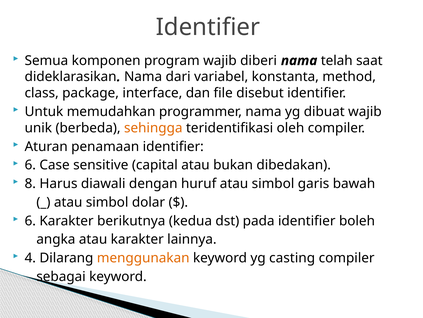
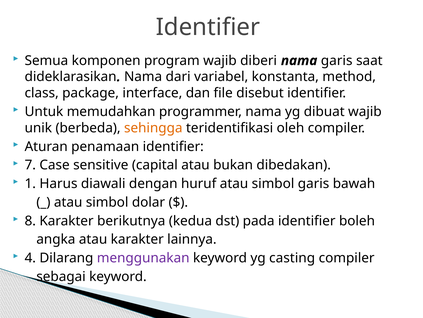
nama telah: telah -> garis
6 at (30, 165): 6 -> 7
8: 8 -> 1
6 at (30, 220): 6 -> 8
menggunakan colour: orange -> purple
